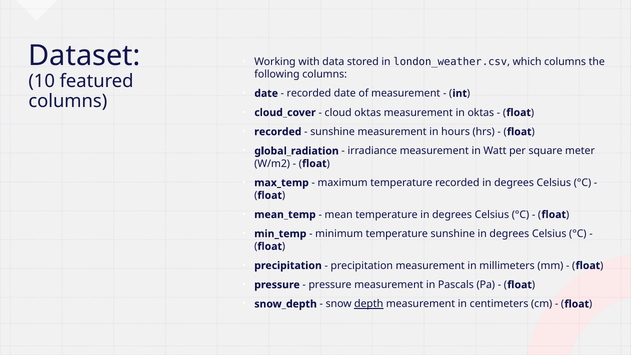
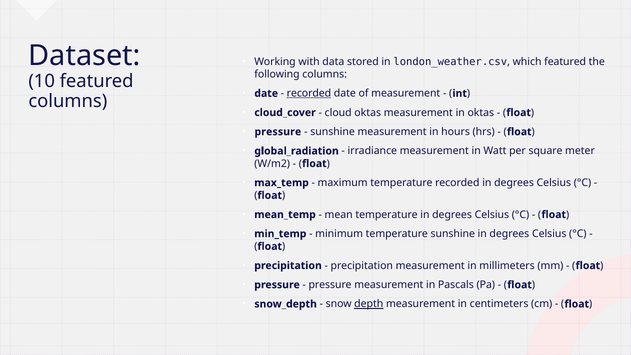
which columns: columns -> featured
recorded at (309, 93) underline: none -> present
recorded at (278, 132): recorded -> pressure
